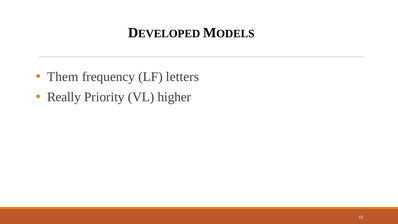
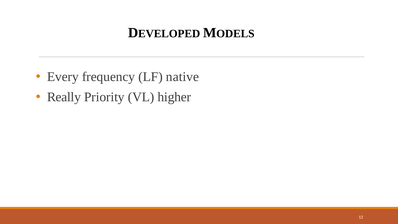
Them: Them -> Every
letters: letters -> native
